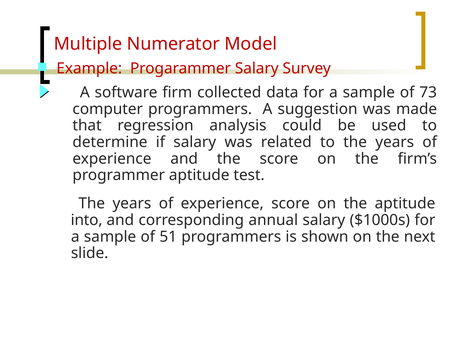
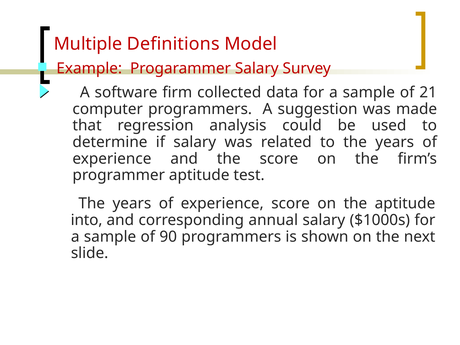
Numerator: Numerator -> Definitions
73: 73 -> 21
51: 51 -> 90
